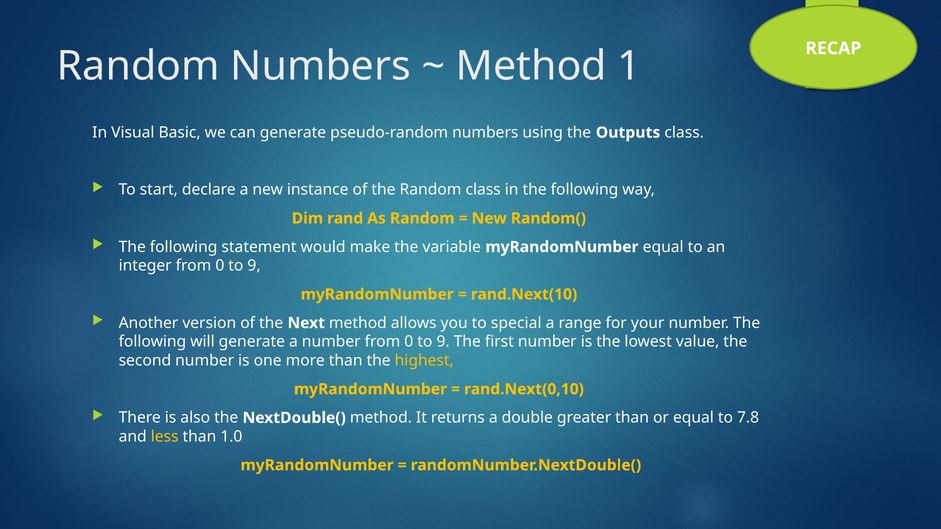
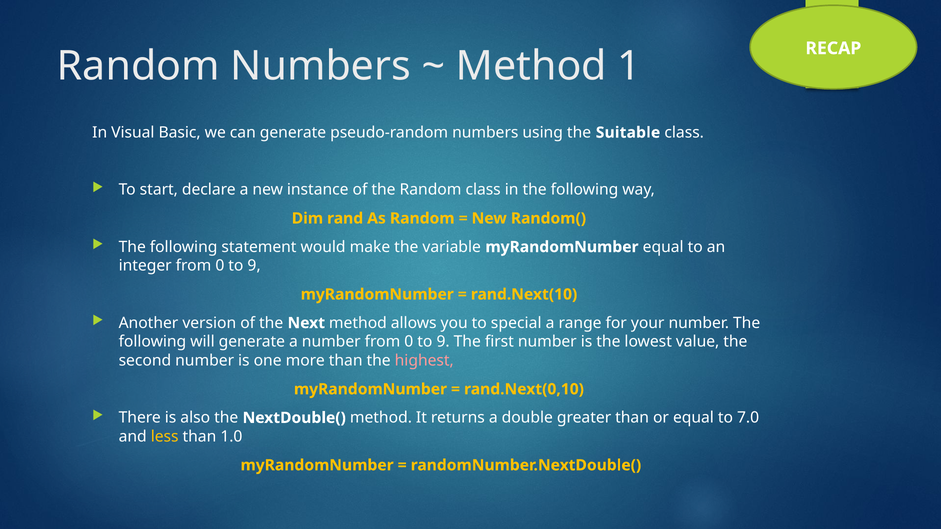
Outputs: Outputs -> Suitable
highest colour: yellow -> pink
7.8: 7.8 -> 7.0
